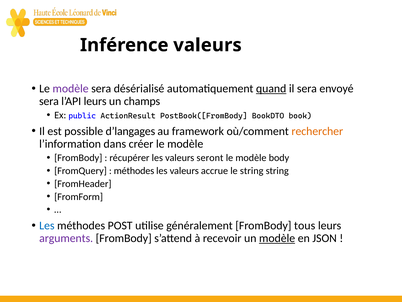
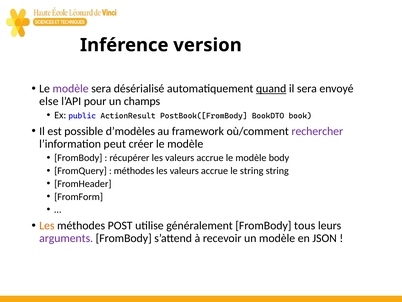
Inférence valeurs: valeurs -> version
sera at (49, 101): sera -> else
l’API leurs: leurs -> pour
d’langages: d’langages -> d’modèles
rechercher colour: orange -> purple
dans: dans -> peut
récupérer les valeurs seront: seront -> accrue
Les at (47, 225) colour: blue -> orange
modèle at (277, 238) underline: present -> none
